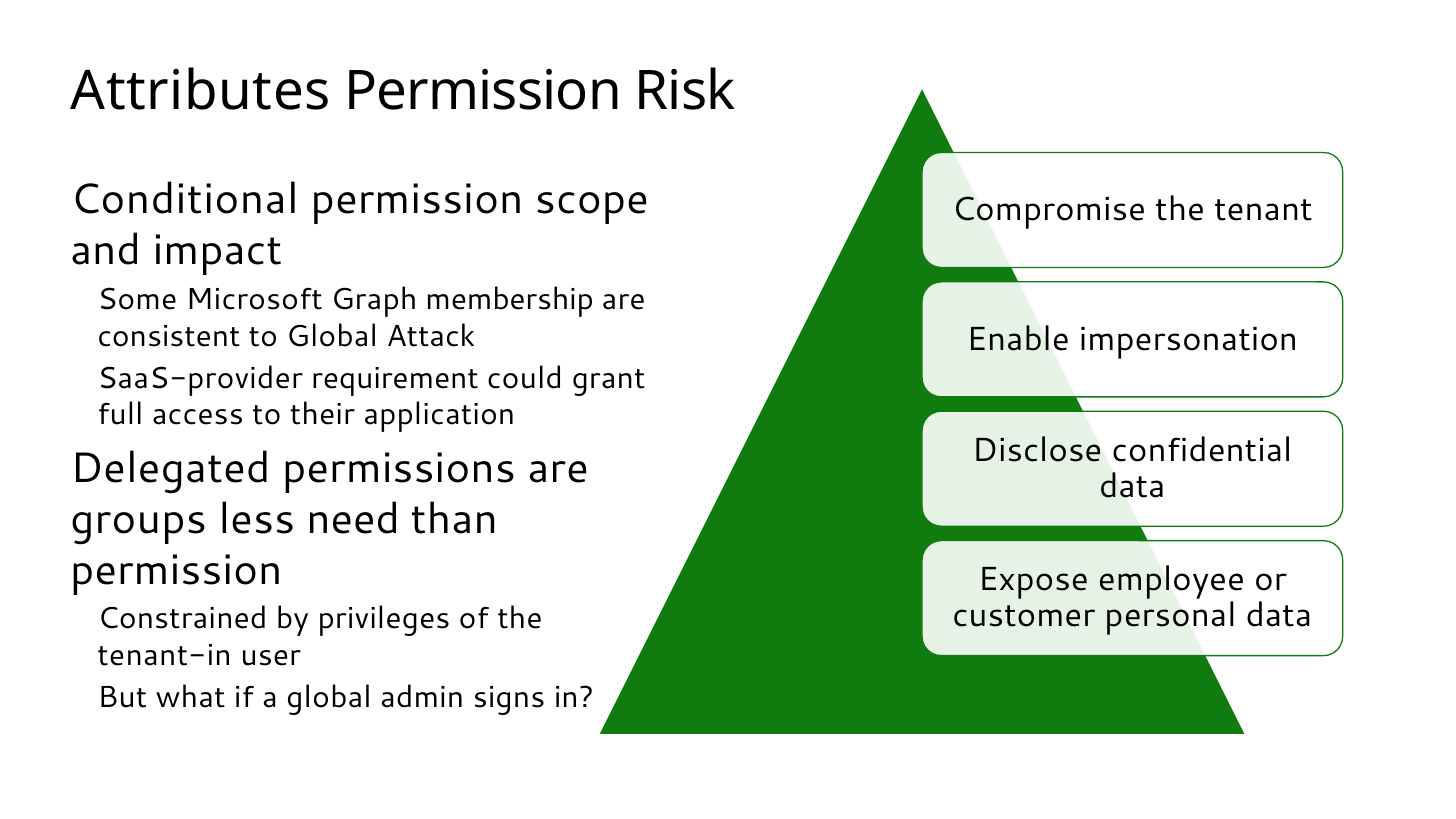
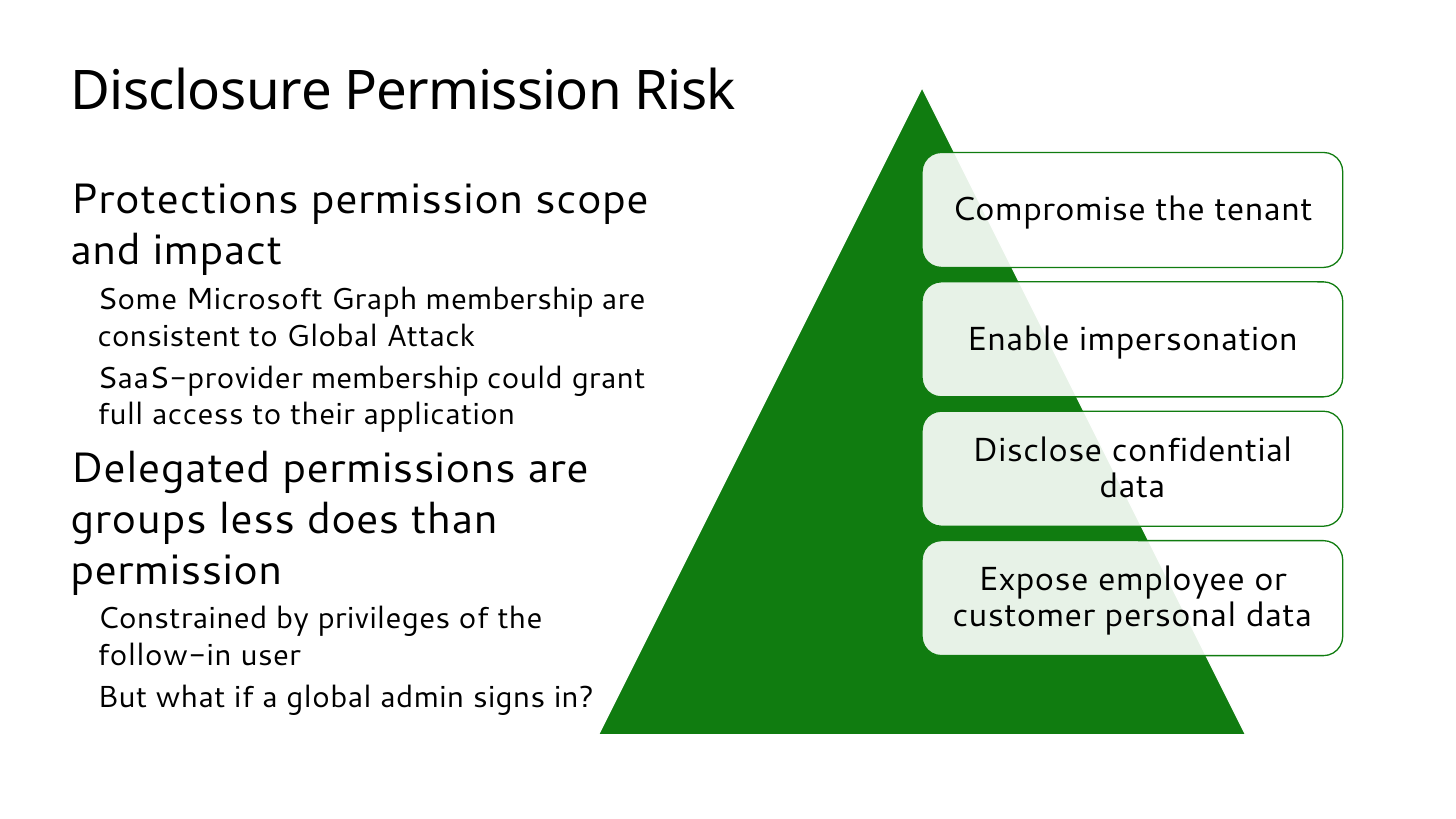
Attributes: Attributes -> Disclosure
Conditional: Conditional -> Protections
SaaS-provider requirement: requirement -> membership
need: need -> does
tenant-in: tenant-in -> follow-in
